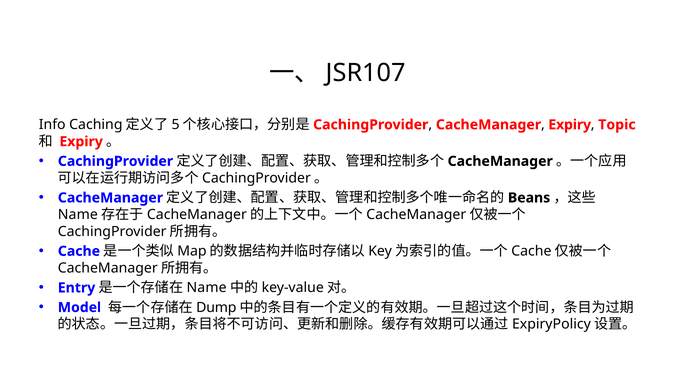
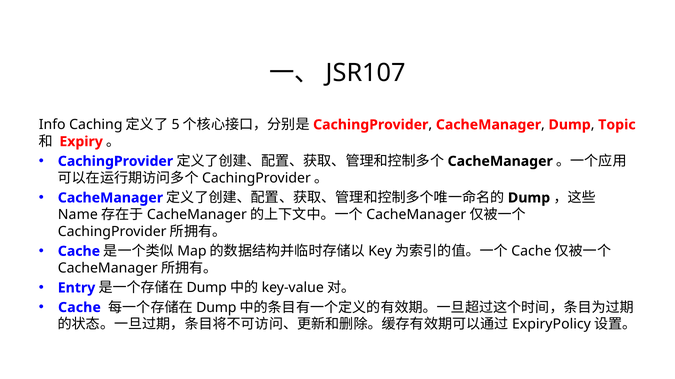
Expiry at (570, 125): Expiry -> Dump
Beans at (529, 198): Beans -> Dump
Name at (207, 288): Name -> Dump
Model at (80, 308): Model -> Cache
